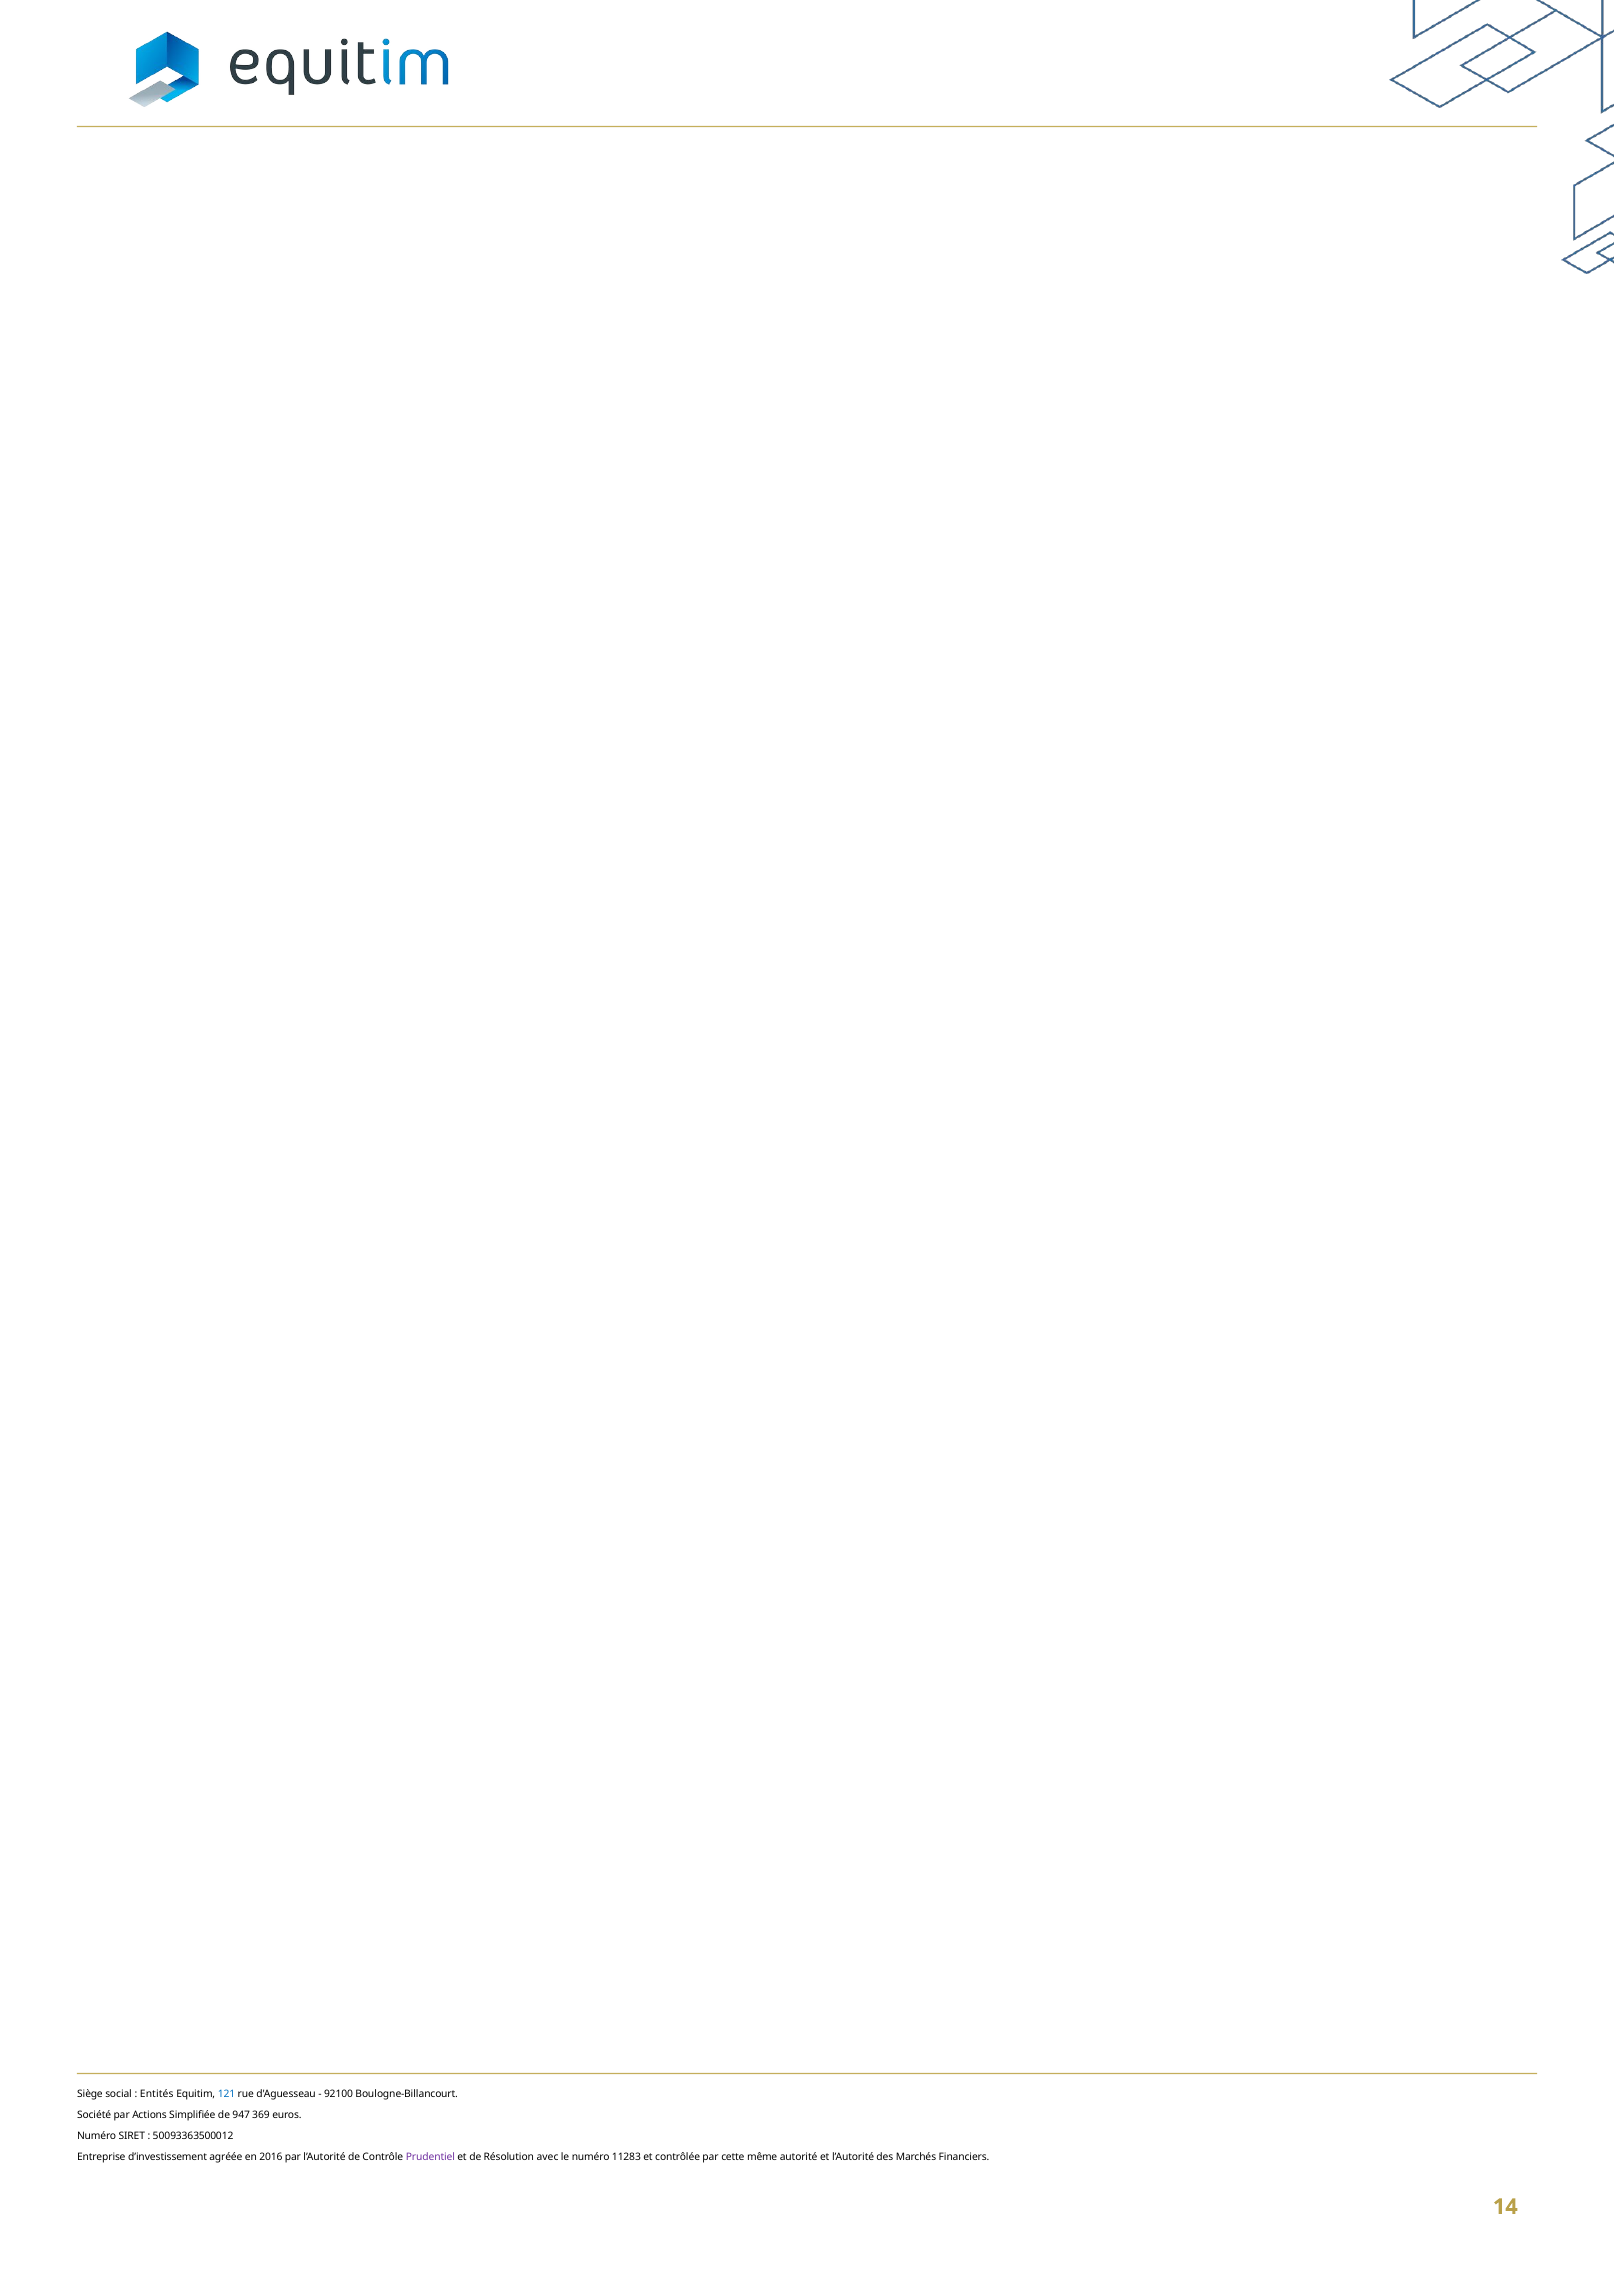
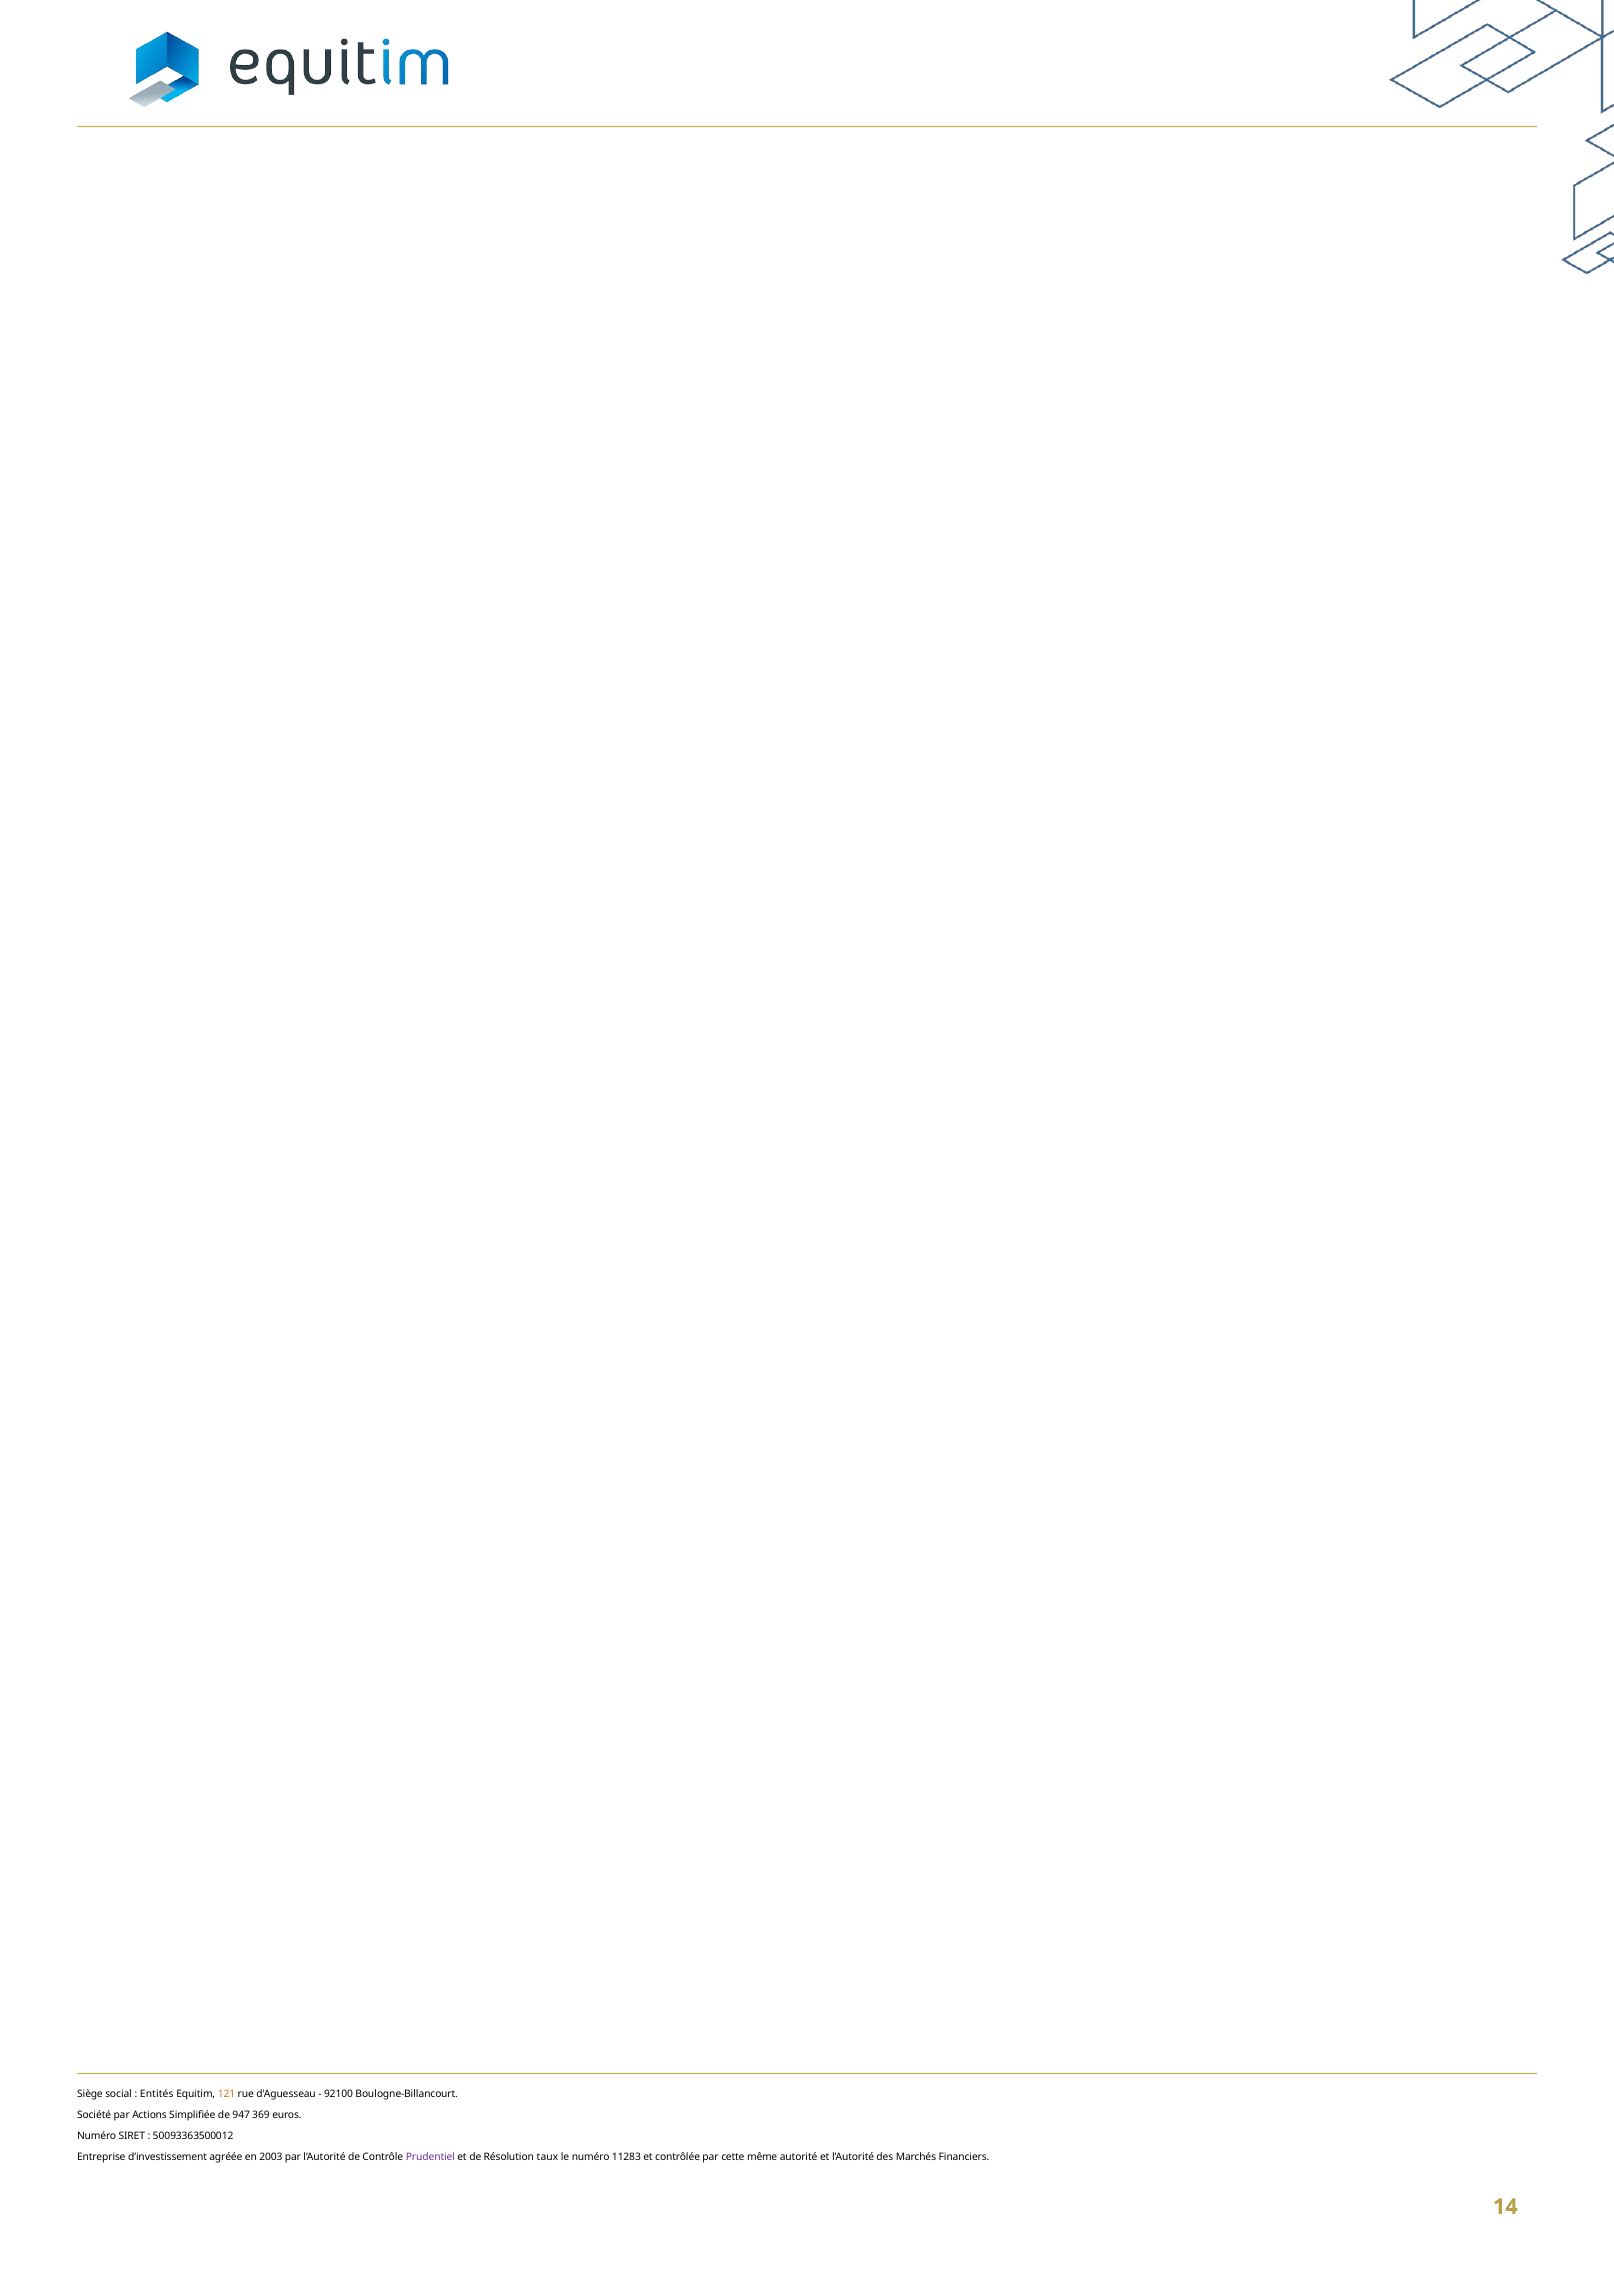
121 colour: blue -> orange
2016: 2016 -> 2003
avec: avec -> taux
